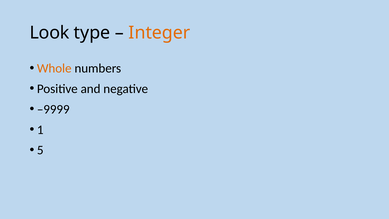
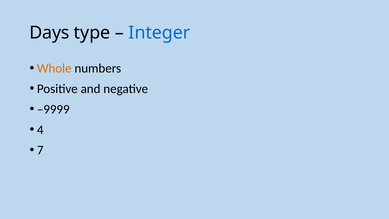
Look: Look -> Days
Integer colour: orange -> blue
1: 1 -> 4
5: 5 -> 7
